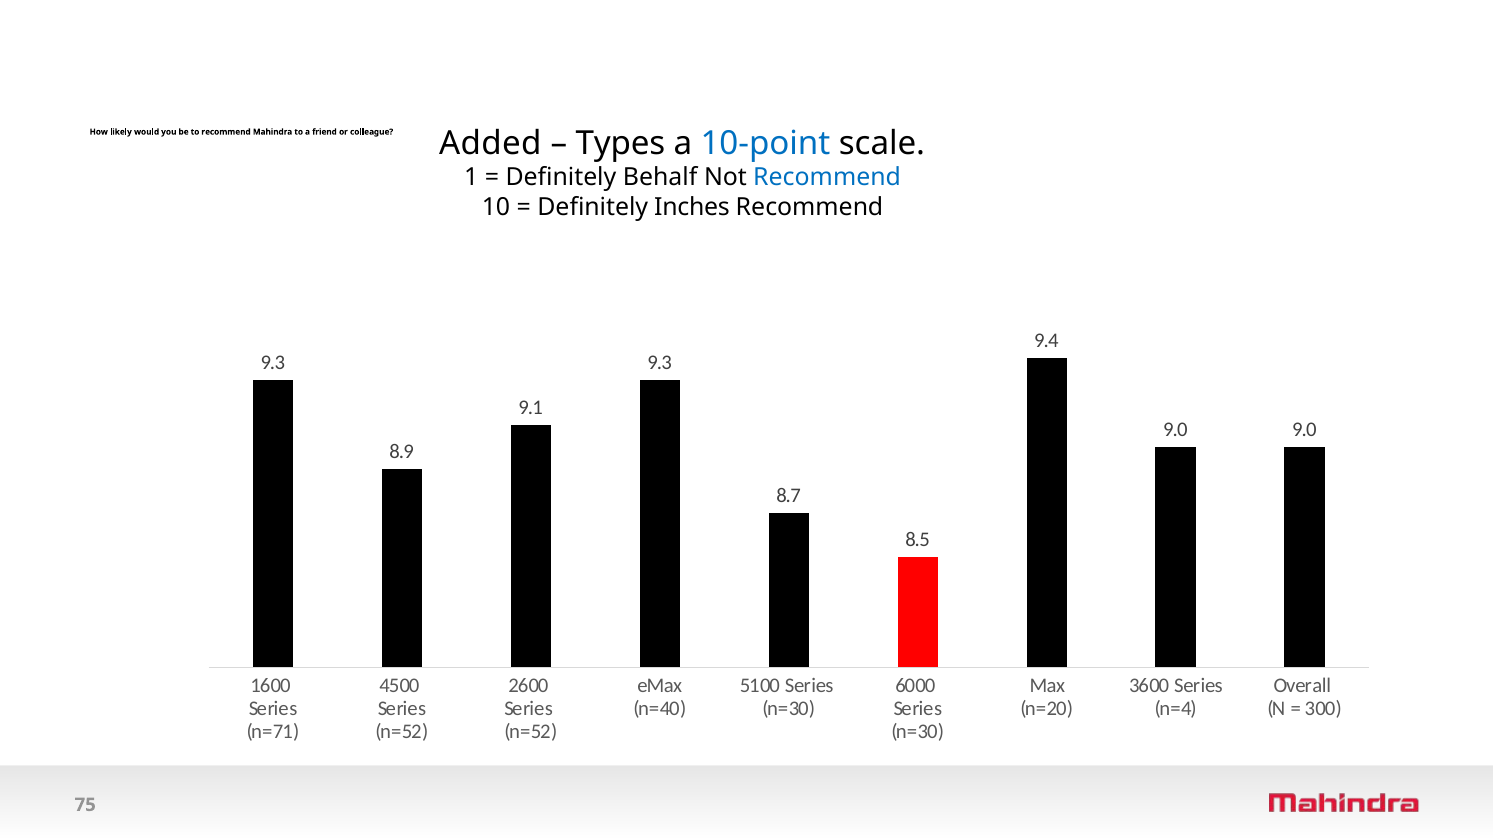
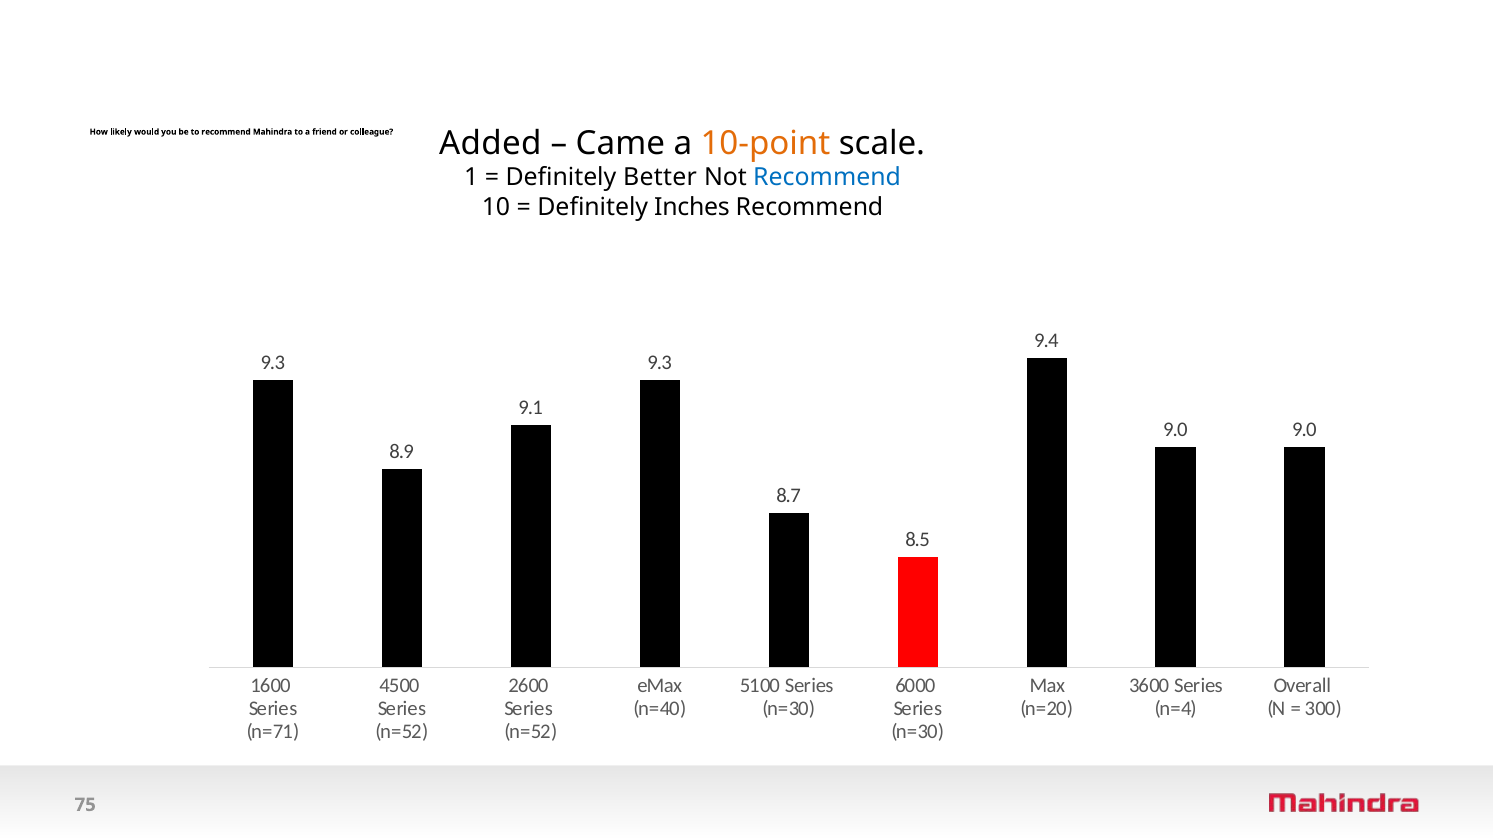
Types: Types -> Came
10-point colour: blue -> orange
Behalf: Behalf -> Better
